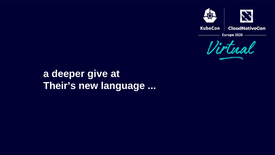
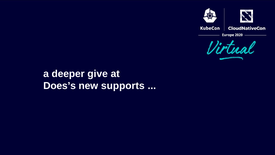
Their’s: Their’s -> Does’s
language: language -> supports
